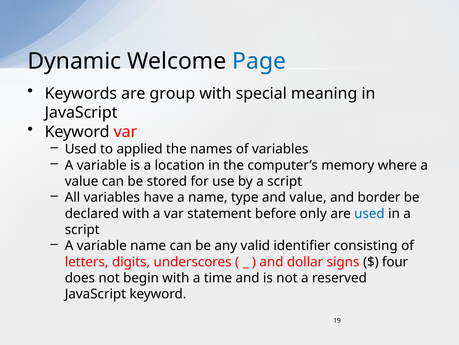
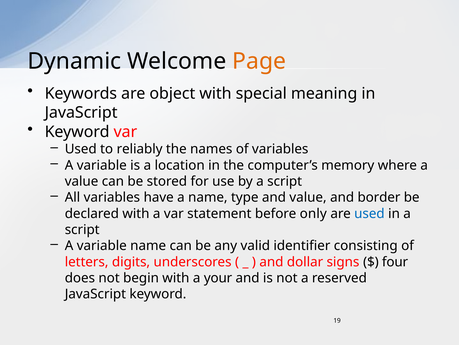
Page colour: blue -> orange
group: group -> object
applied: applied -> reliably
time: time -> your
